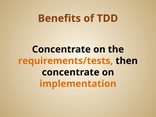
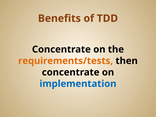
implementation colour: orange -> blue
